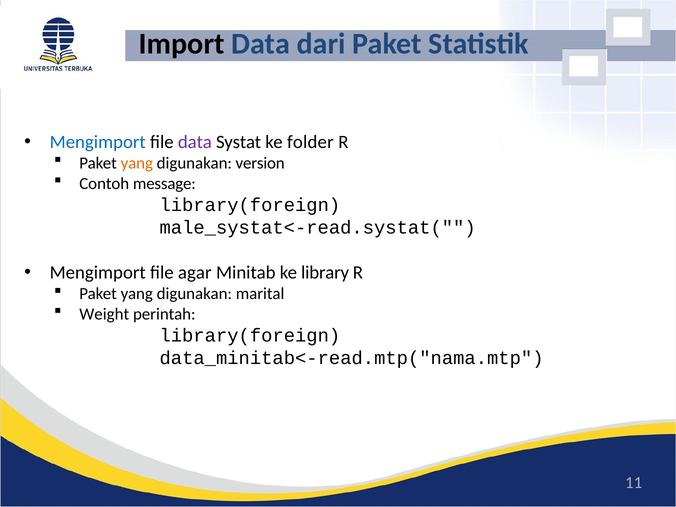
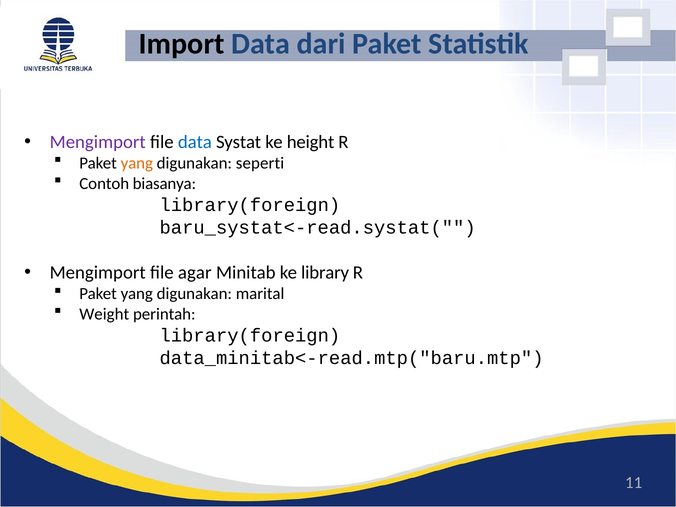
Mengimport at (98, 142) colour: blue -> purple
data at (195, 142) colour: purple -> blue
folder: folder -> height
version: version -> seperti
message: message -> biasanya
male_systat<-read.systat(: male_systat<-read.systat( -> baru_systat<-read.systat(
data_minitab<-read.mtp("nama.mtp: data_minitab<-read.mtp("nama.mtp -> data_minitab<-read.mtp("baru.mtp
